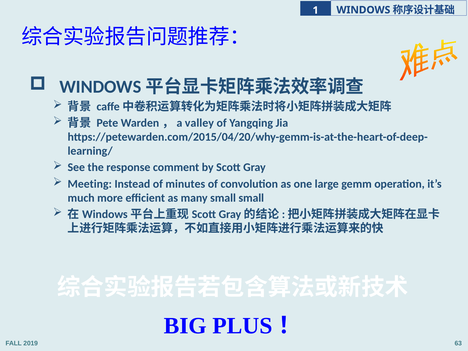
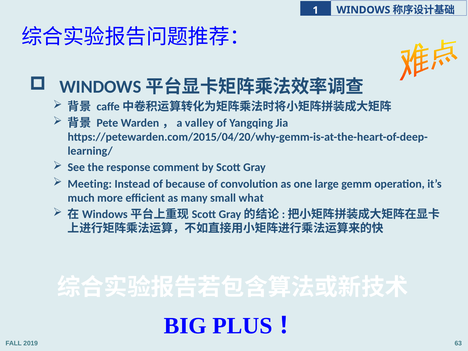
minutes: minutes -> because
small small: small -> what
